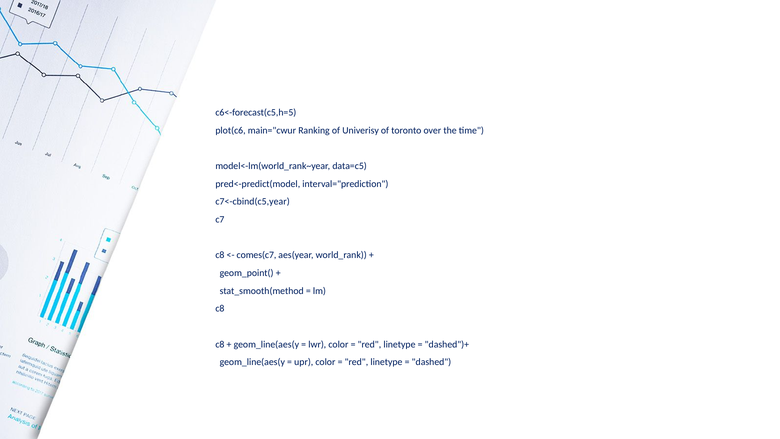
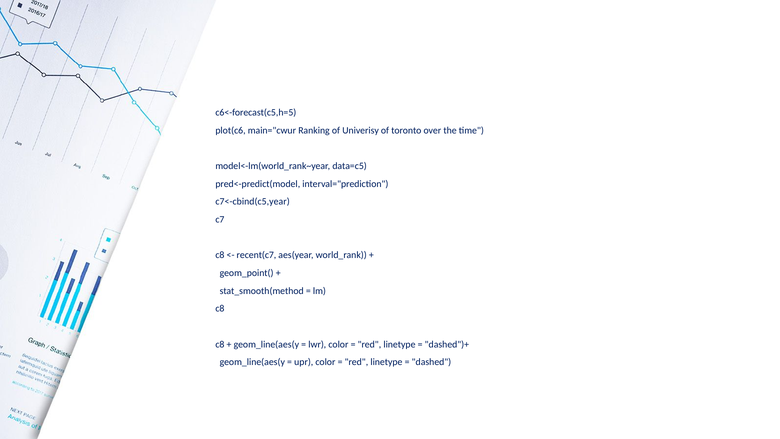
comes(c7: comes(c7 -> recent(c7
